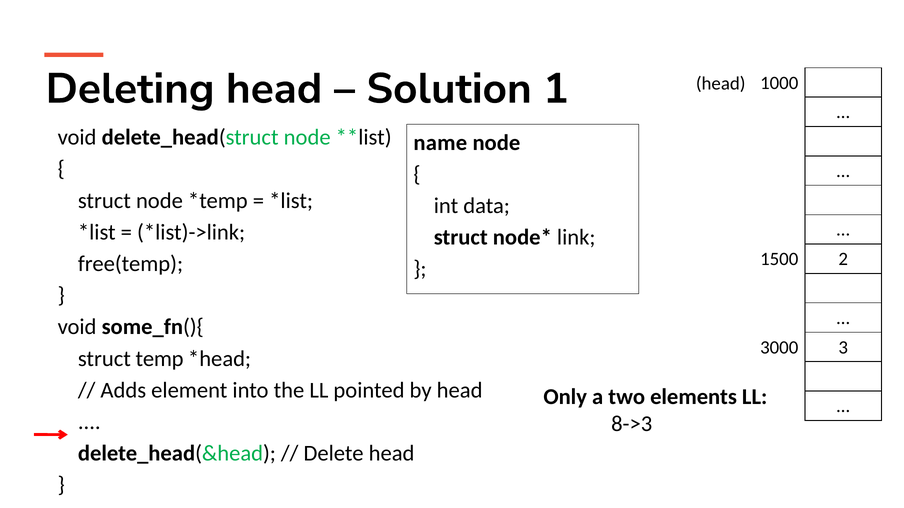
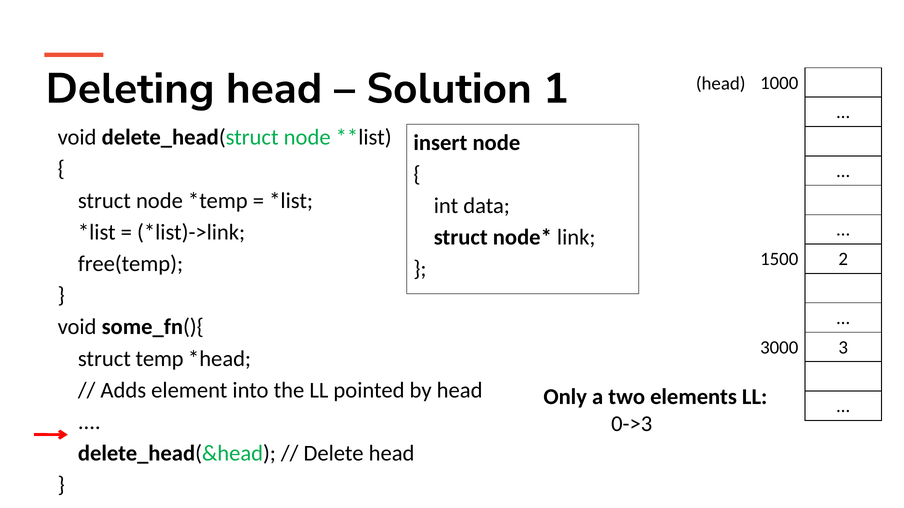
name: name -> insert
8->3: 8->3 -> 0->3
